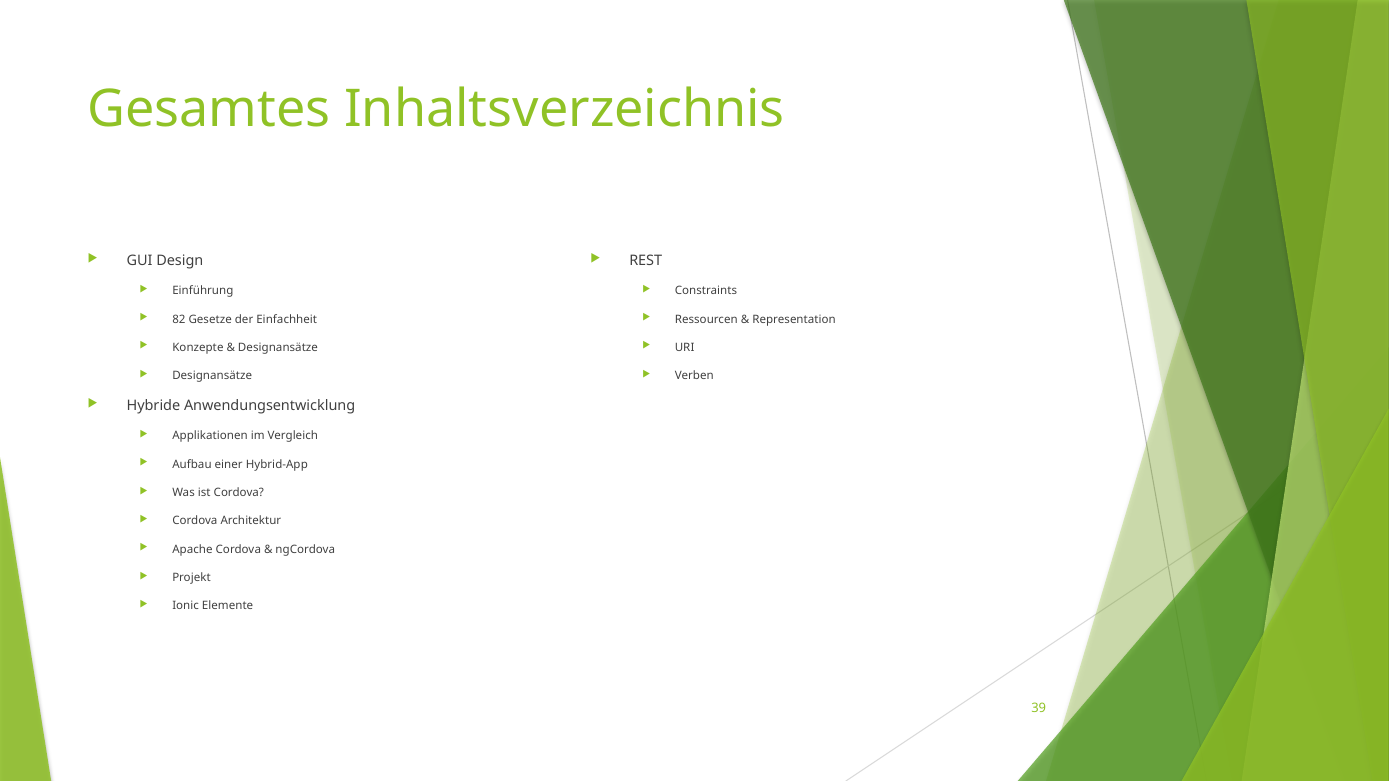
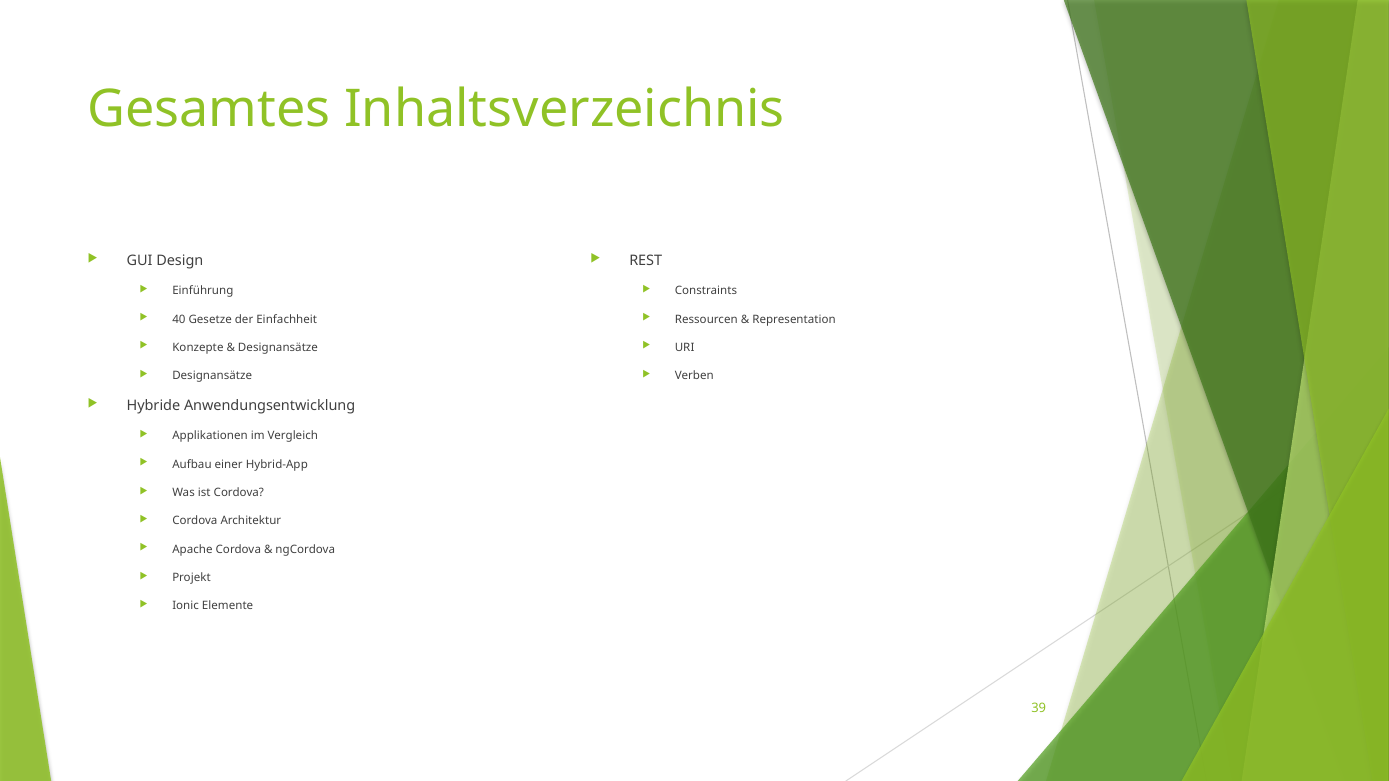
82: 82 -> 40
